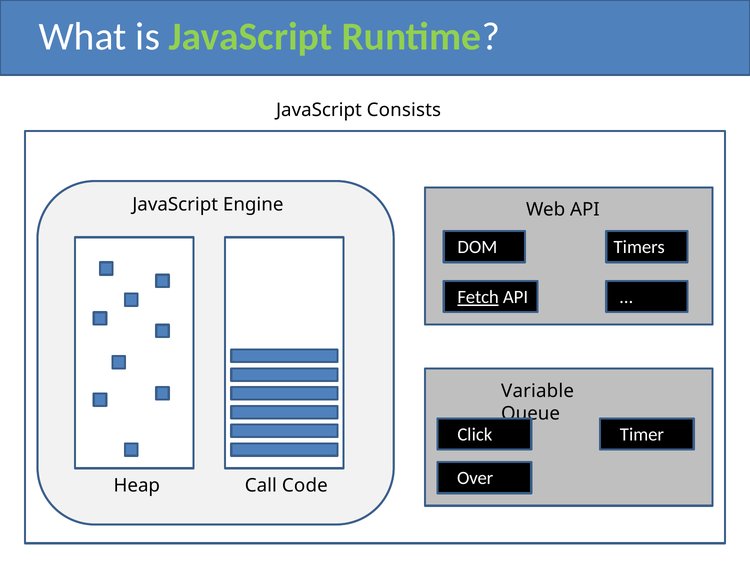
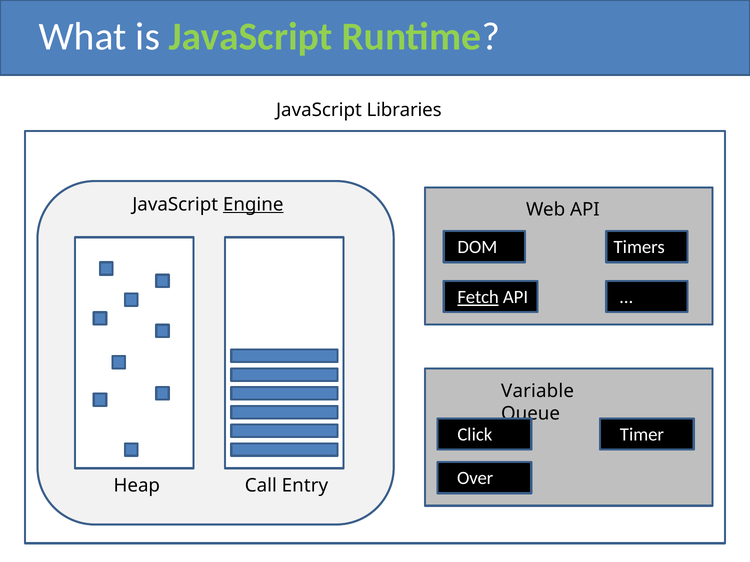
Consists: Consists -> Libraries
Engine underline: none -> present
Code: Code -> Entry
